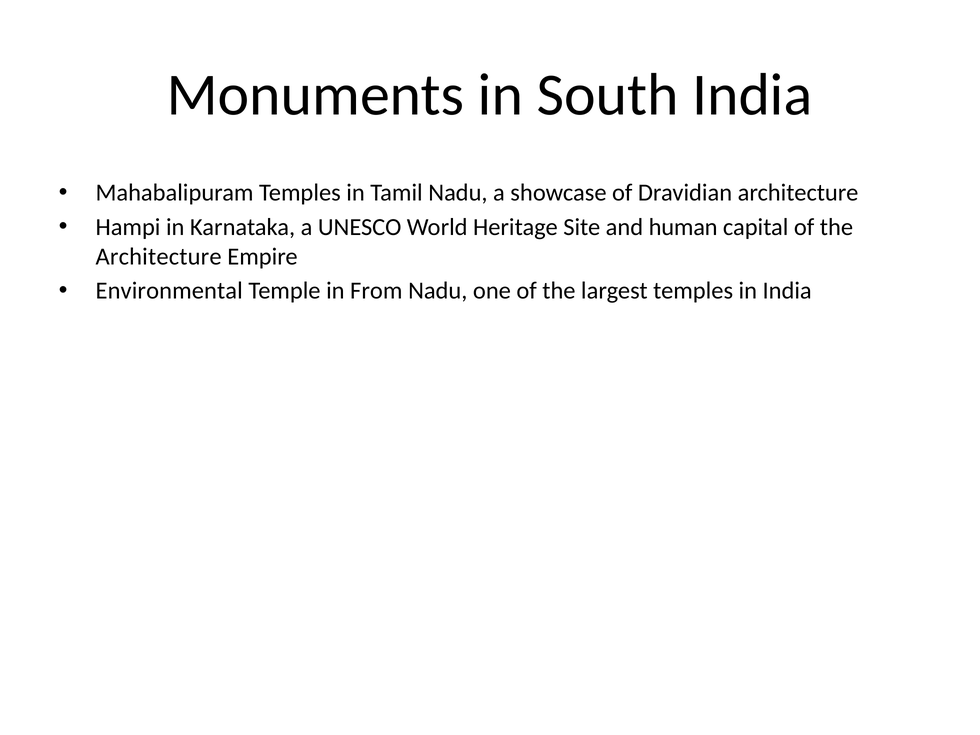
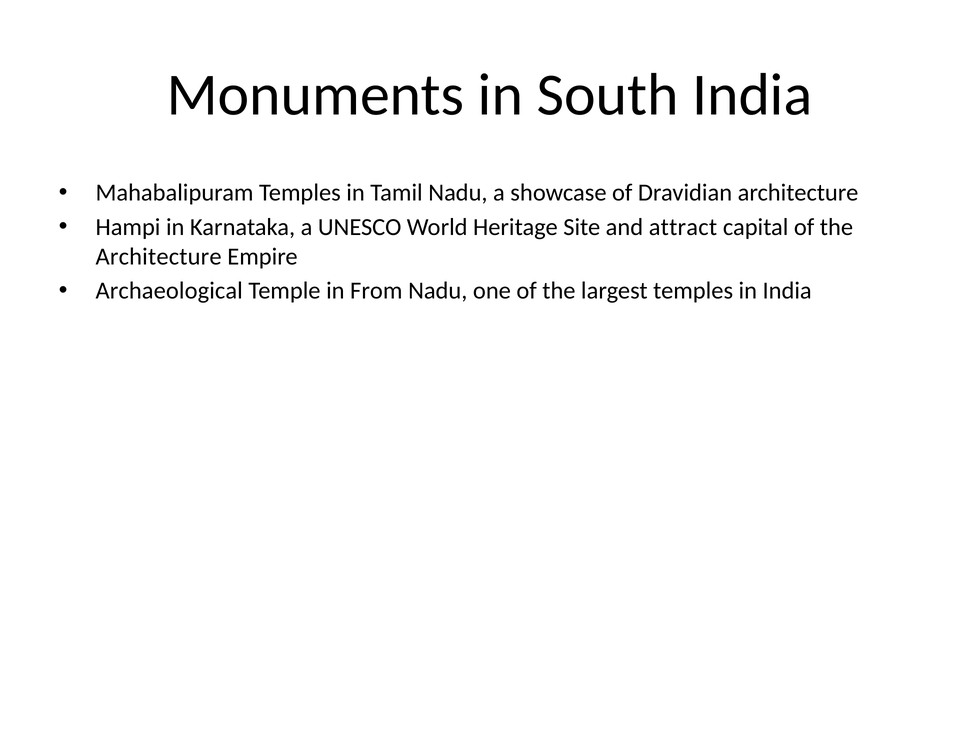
human: human -> attract
Environmental: Environmental -> Archaeological
